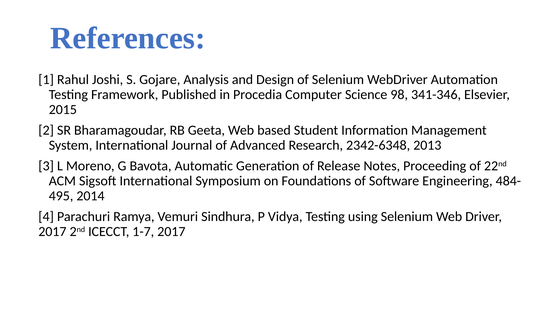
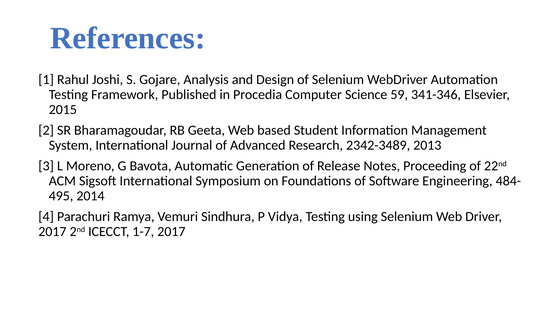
98: 98 -> 59
2342-6348: 2342-6348 -> 2342-3489
